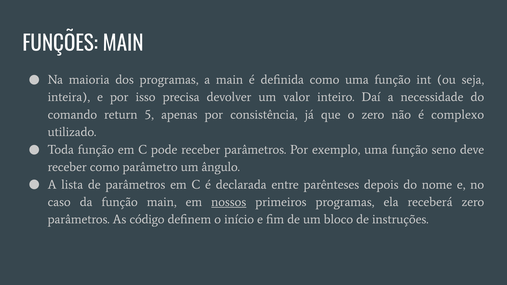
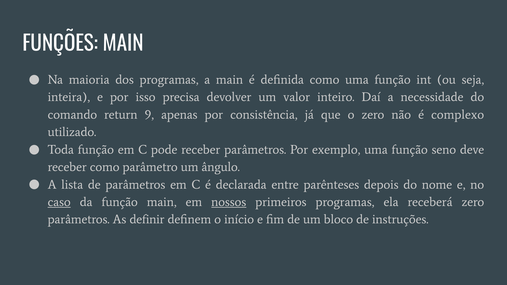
5: 5 -> 9
caso underline: none -> present
código: código -> definir
